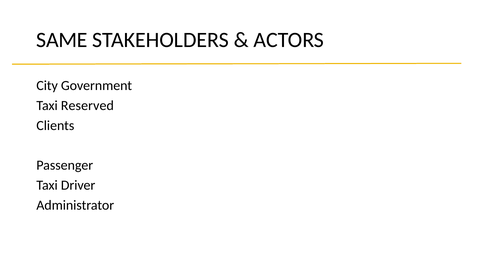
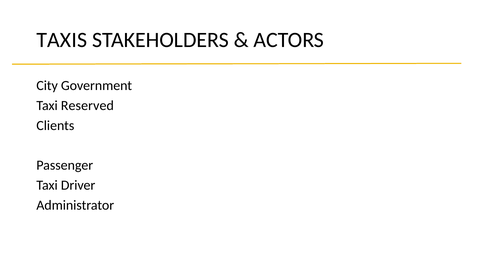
SAME: SAME -> TAXIS
